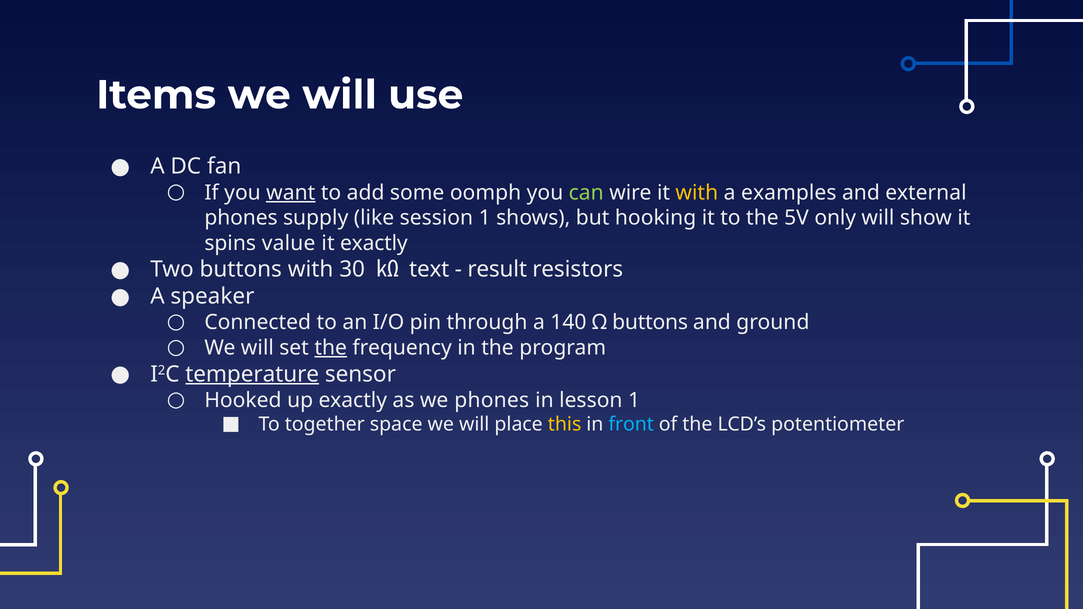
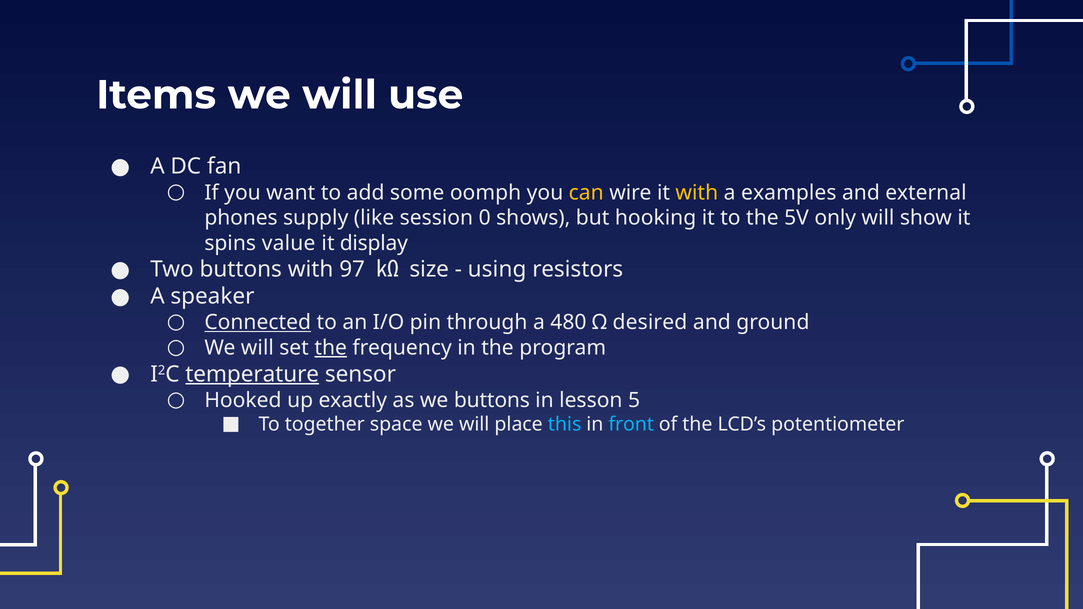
want underline: present -> none
can colour: light green -> yellow
session 1: 1 -> 0
it exactly: exactly -> display
30: 30 -> 97
text: text -> size
result: result -> using
Connected underline: none -> present
140: 140 -> 480
Ω buttons: buttons -> desired
we phones: phones -> buttons
lesson 1: 1 -> 5
this colour: yellow -> light blue
